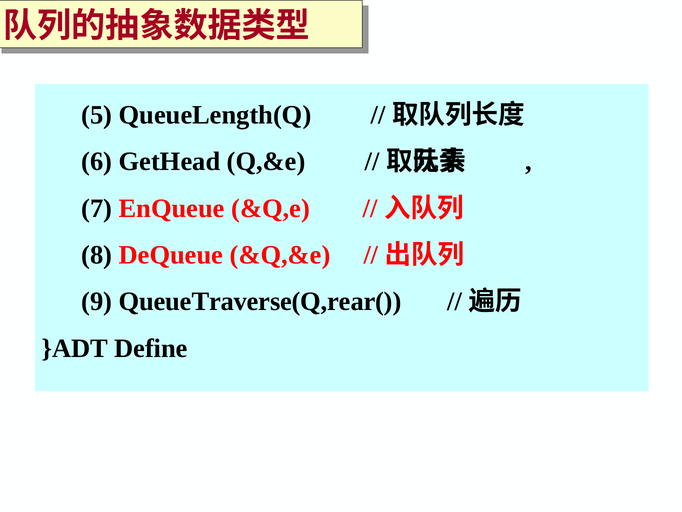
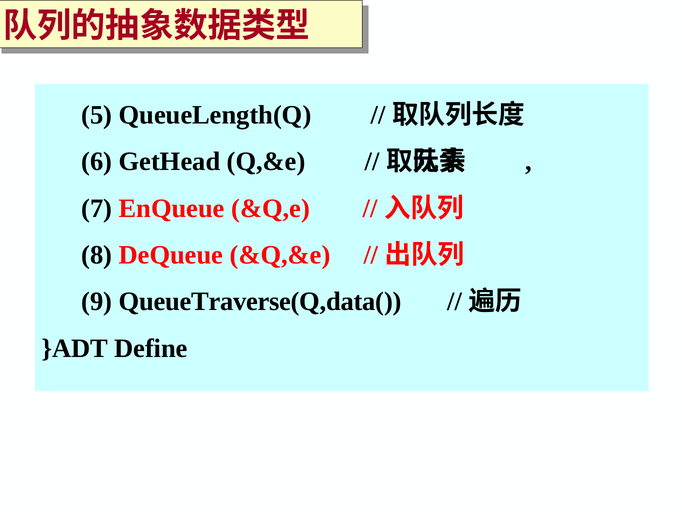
QueueTraverse(Q,rear(: QueueTraverse(Q,rear( -> QueueTraverse(Q,data(
